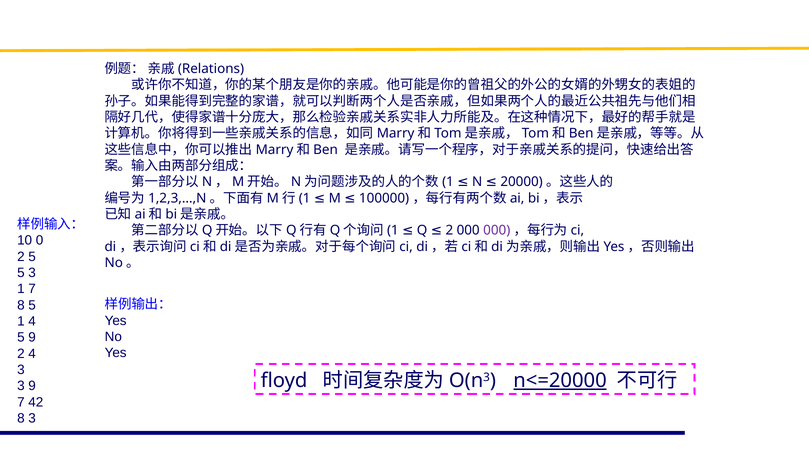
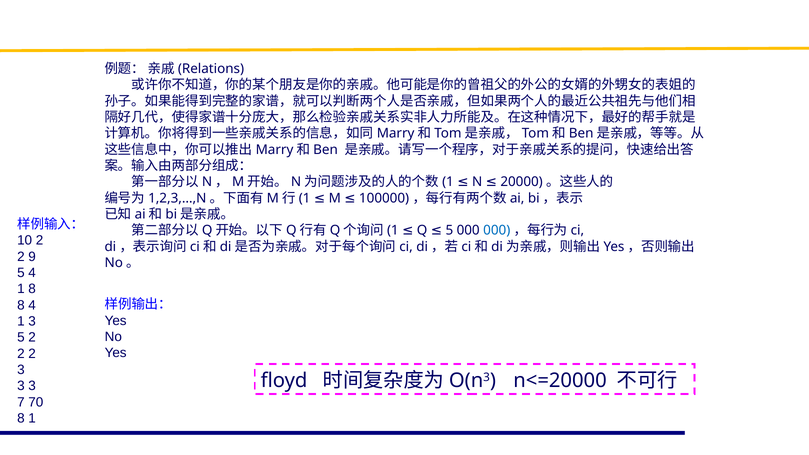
Q 2: 2 -> 5
000 at (497, 231) colour: purple -> blue
10 0: 0 -> 2
2 5: 5 -> 9
5 3: 3 -> 4
1 7: 7 -> 8
8 5: 5 -> 4
1 4: 4 -> 3
5 9: 9 -> 2
4 at (32, 354): 4 -> 2
n<=20000 underline: present -> none
9 at (32, 386): 9 -> 3
42: 42 -> 70
8 3: 3 -> 1
